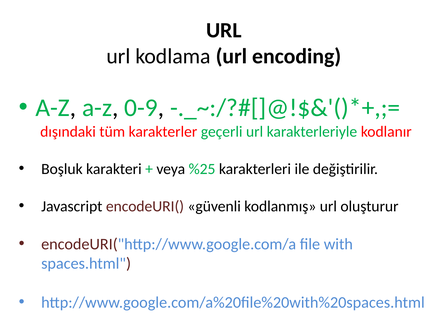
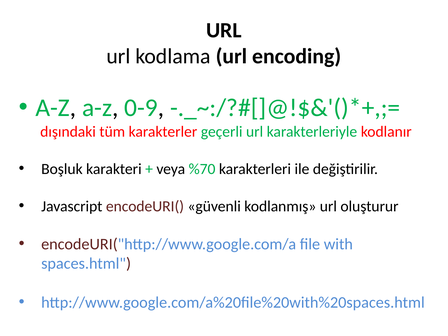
%25: %25 -> %70
